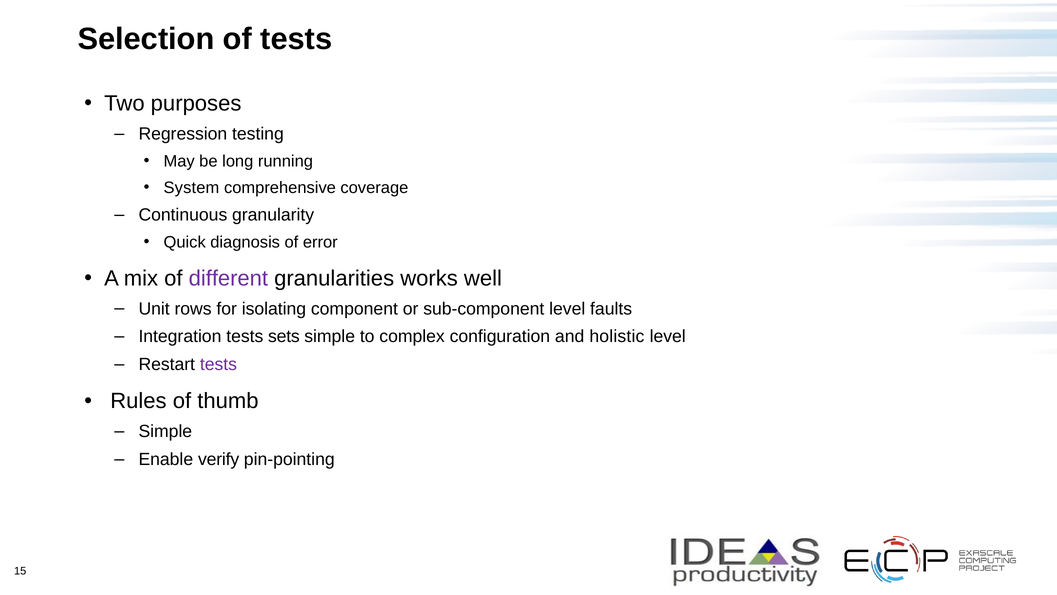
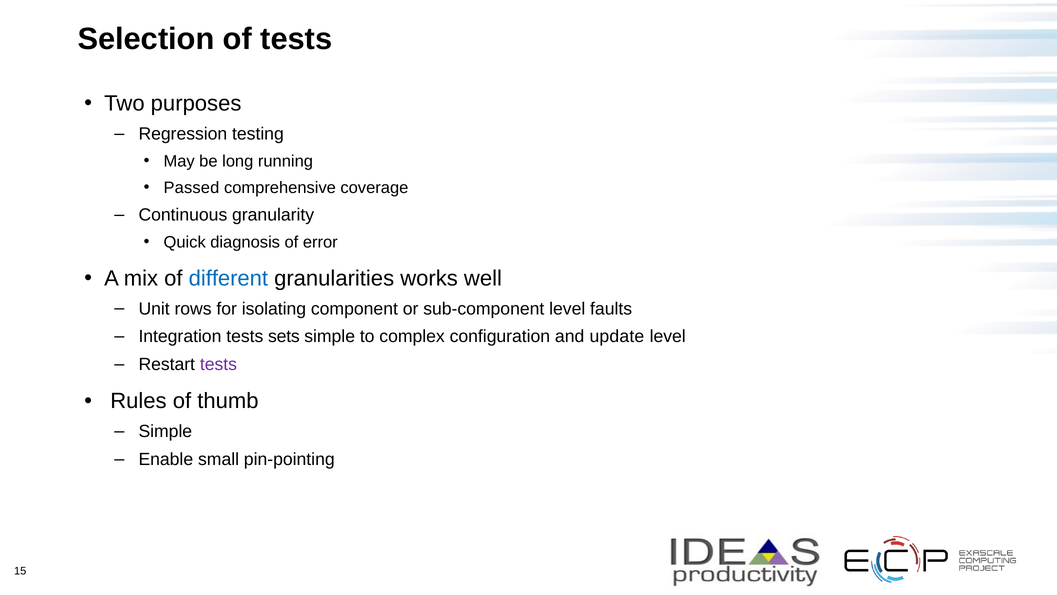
System: System -> Passed
different colour: purple -> blue
holistic: holistic -> update
verify: verify -> small
